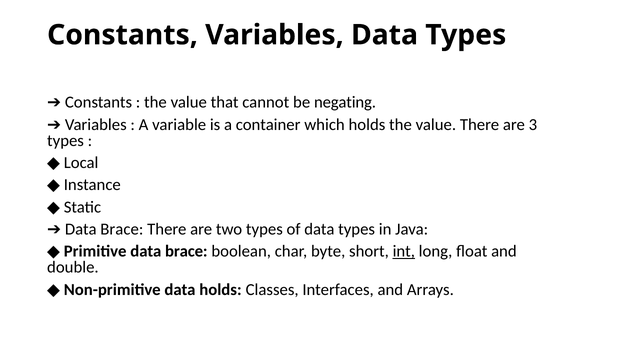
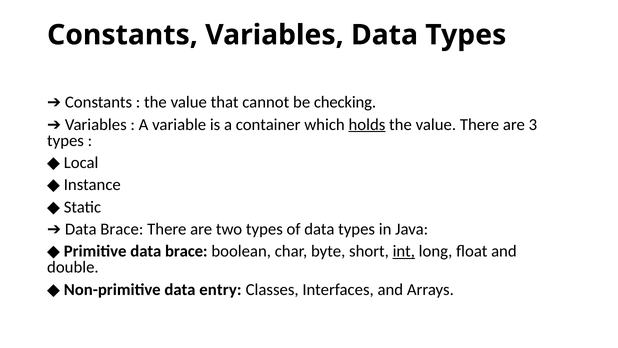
negating: negating -> checking
holds at (367, 124) underline: none -> present
data holds: holds -> entry
